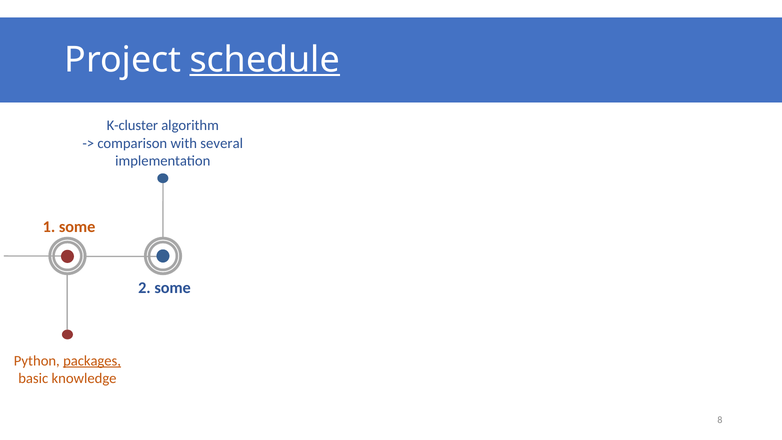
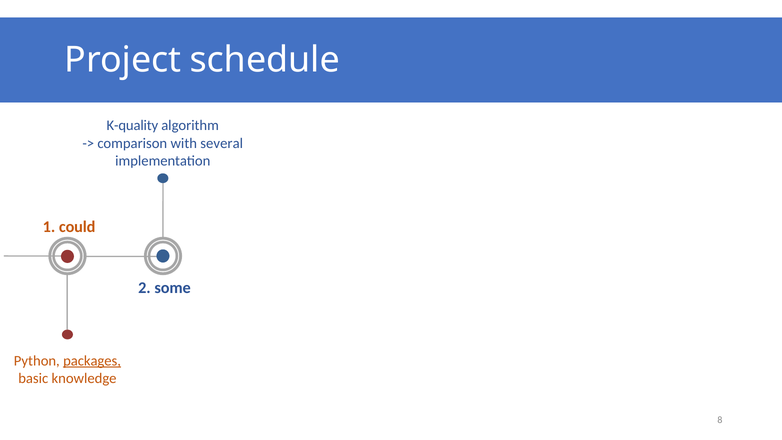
schedule underline: present -> none
K-cluster: K-cluster -> K-quality
1 some: some -> could
